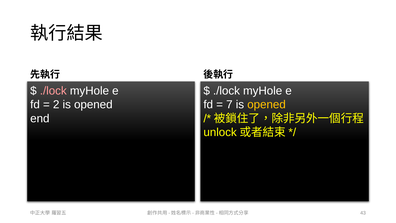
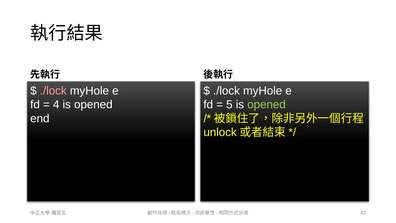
2: 2 -> 4
7: 7 -> 5
opened at (267, 104) colour: yellow -> light green
